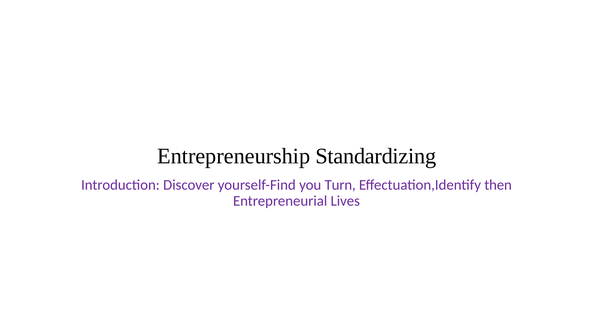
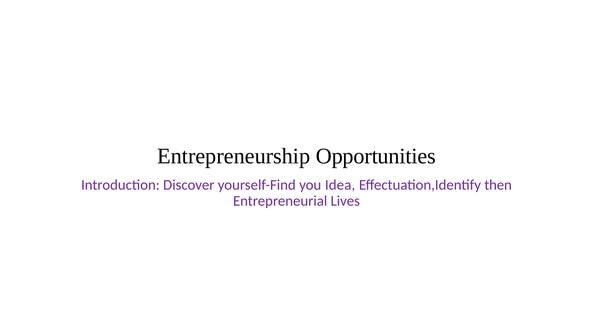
Standardizing: Standardizing -> Opportunities
Turn: Turn -> Idea
